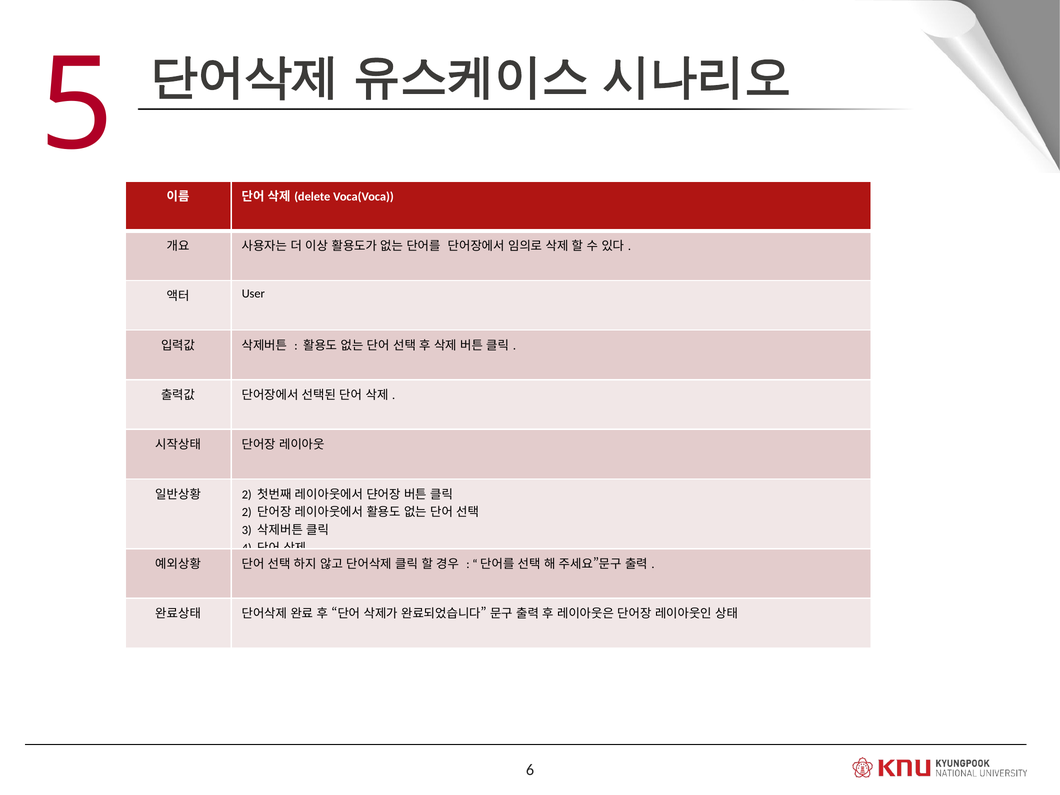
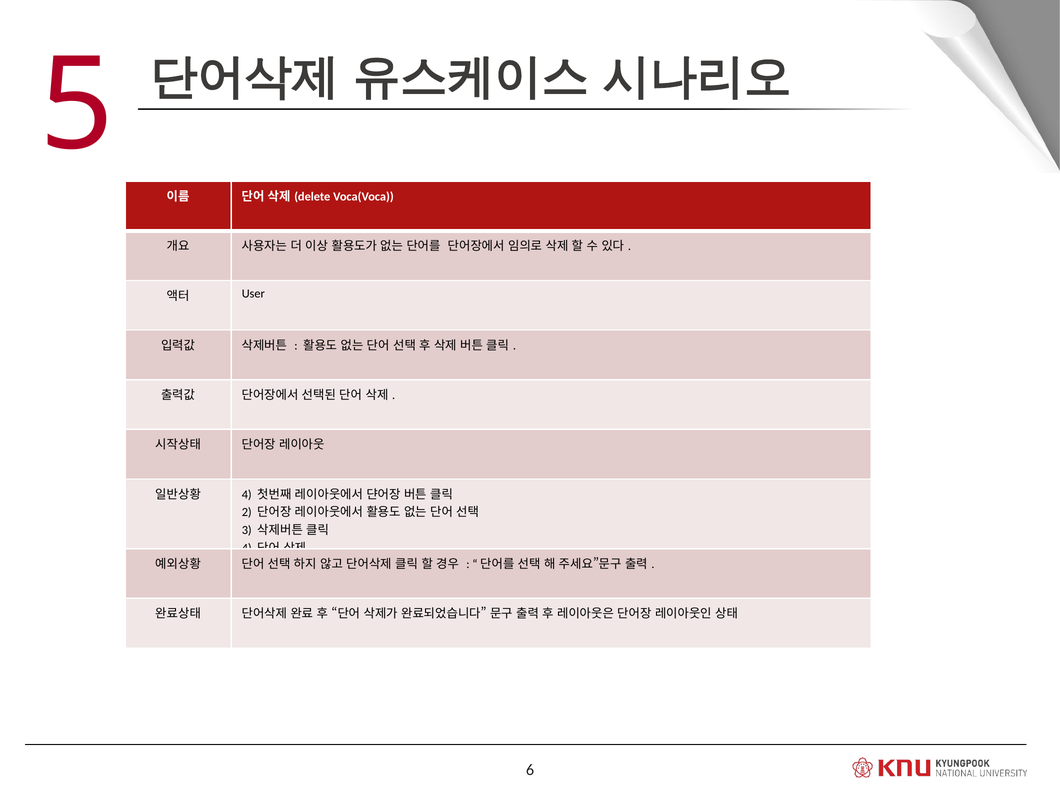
2 at (247, 494): 2 -> 4
